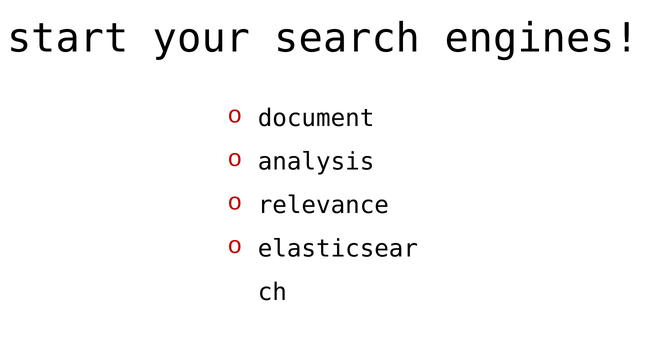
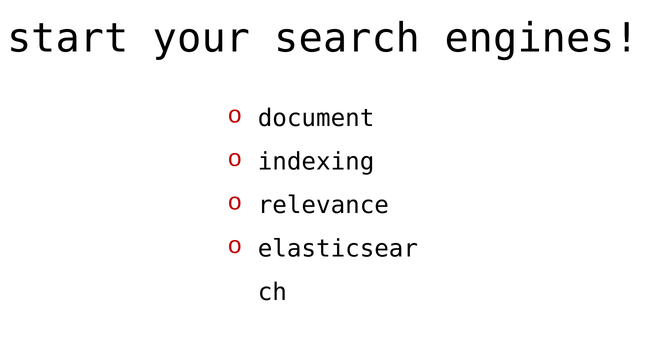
analysis: analysis -> indexing
